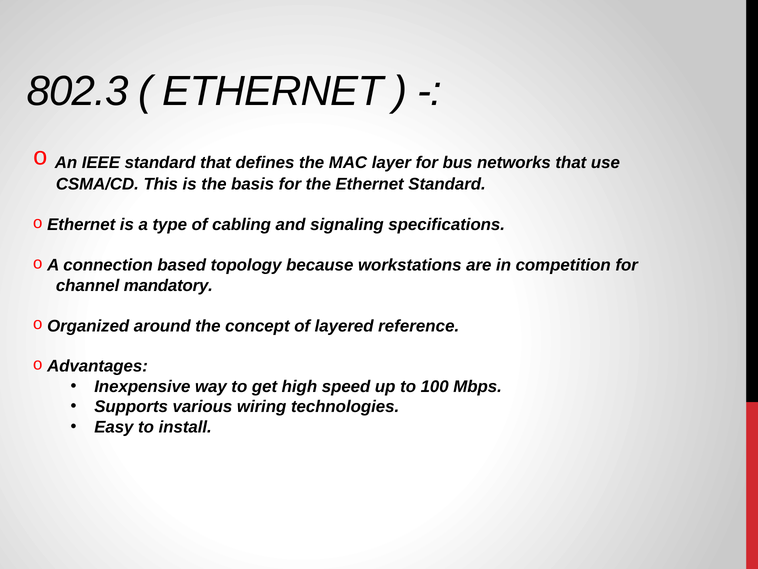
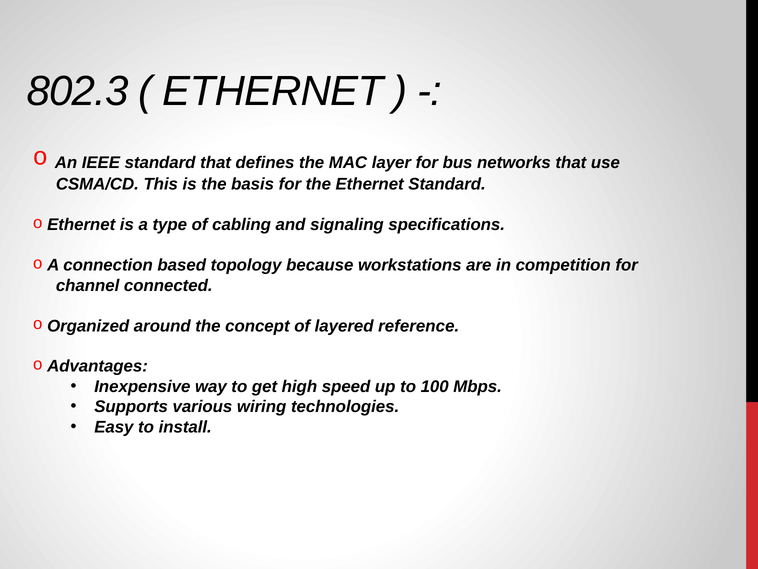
mandatory: mandatory -> connected
